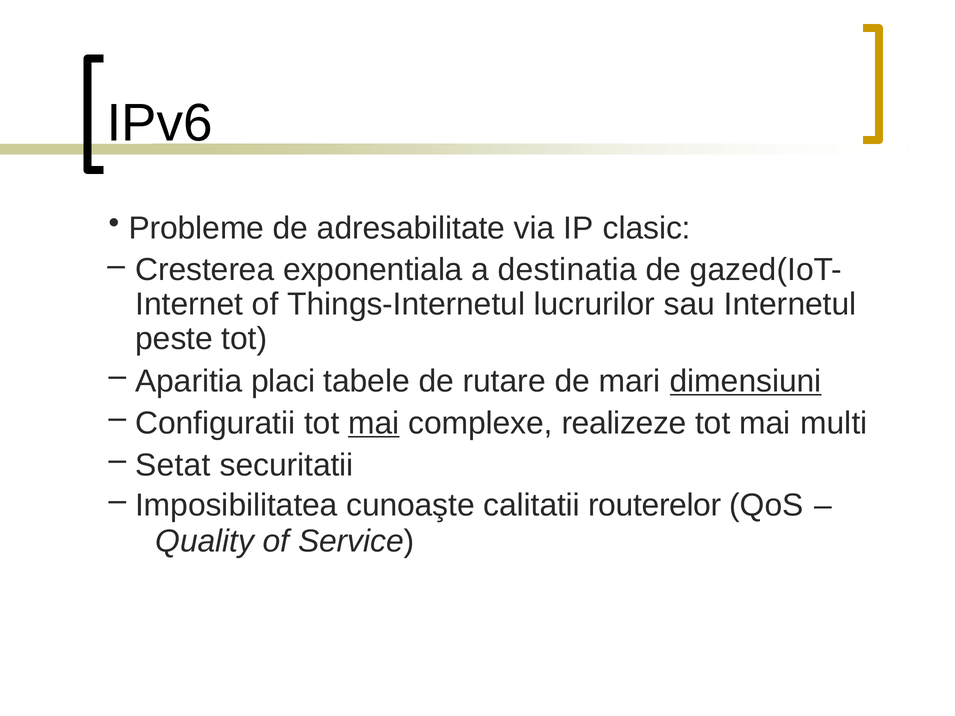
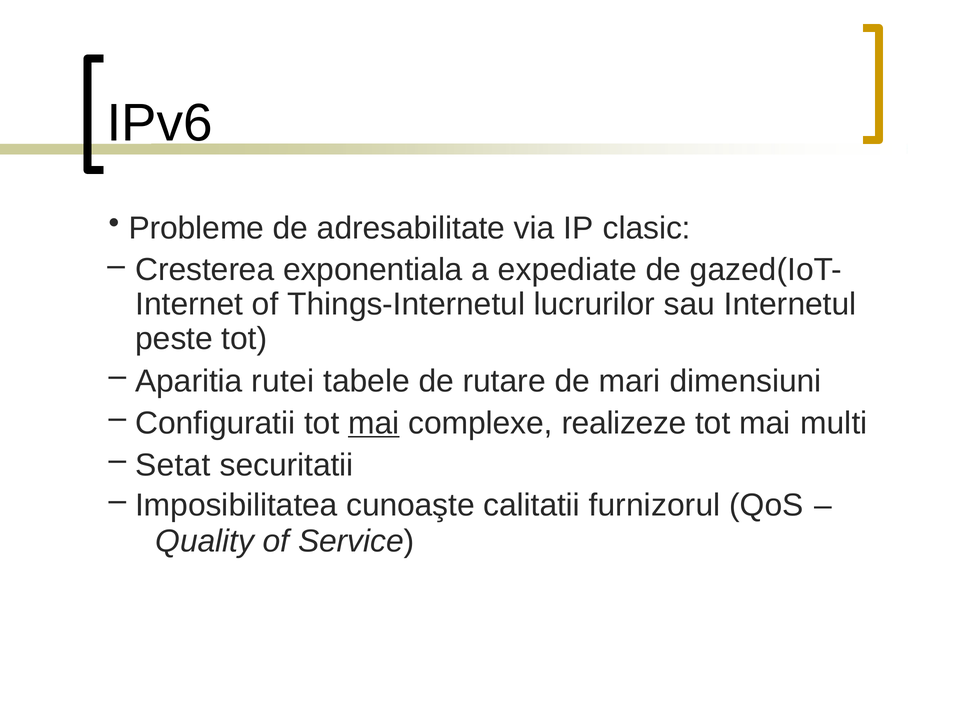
destinatia: destinatia -> expediate
placi: placi -> rutei
dimensiuni underline: present -> none
routerelor: routerelor -> furnizorul
